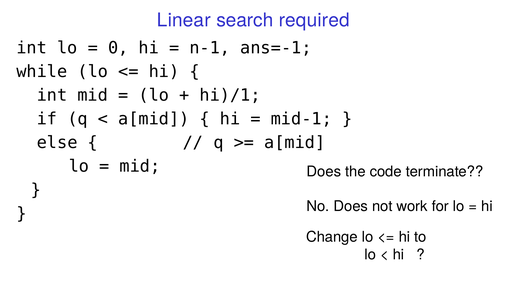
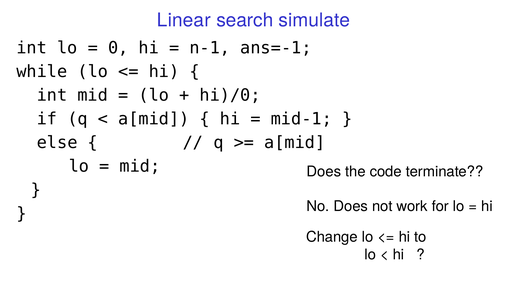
required: required -> simulate
hi)/1: hi)/1 -> hi)/0
